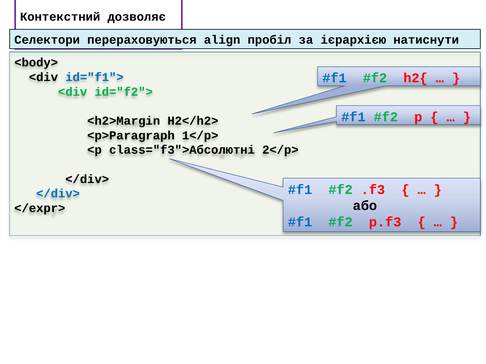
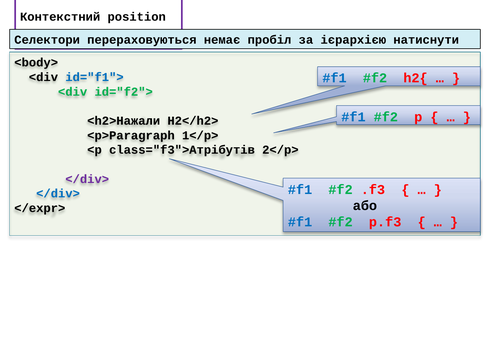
дозволяє: дозволяє -> position
align: align -> немає
<h2>Margin: <h2>Margin -> <h2>Нажали
class="f3">Абсолютні: class="f3">Абсолютні -> class="f3">Атрібутів
</div> at (87, 179) colour: black -> purple
